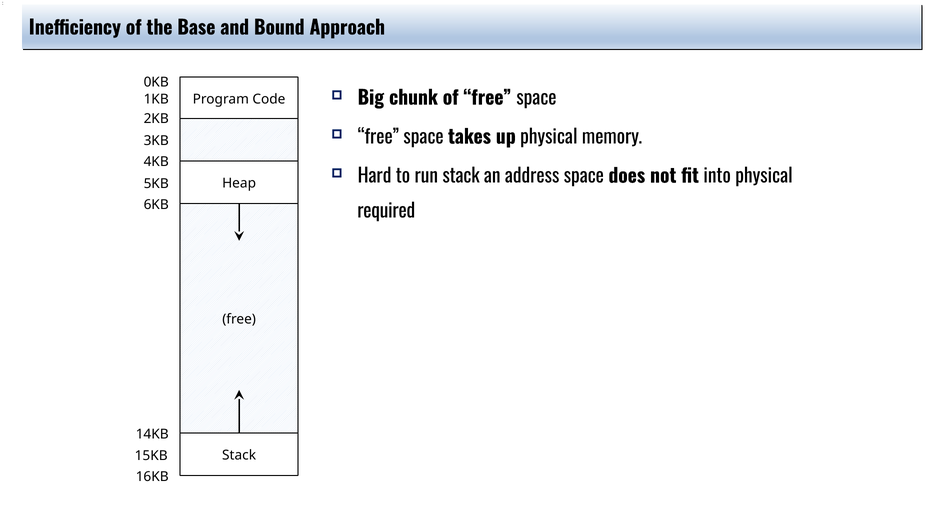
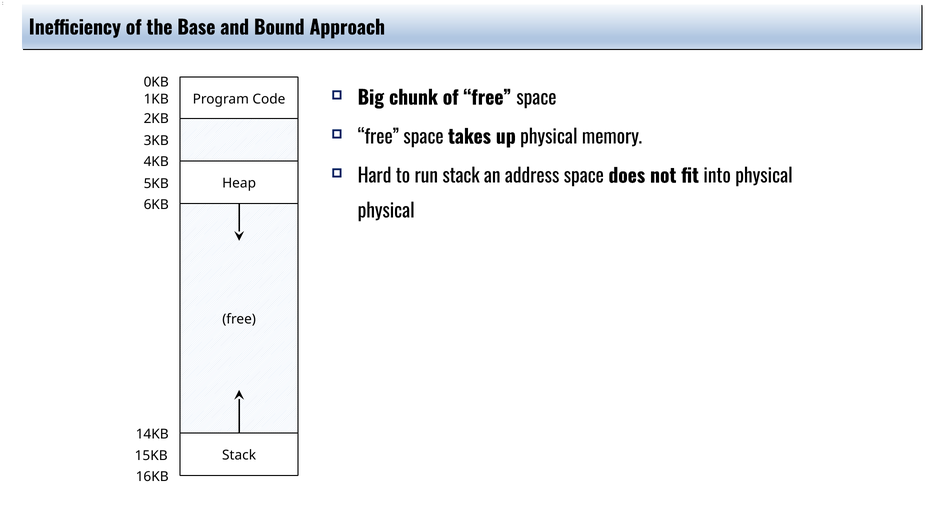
required at (386, 211): required -> physical
